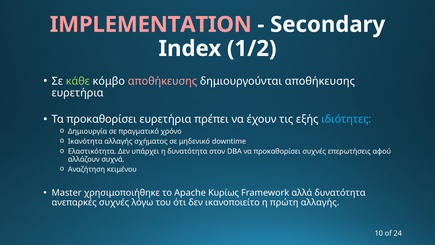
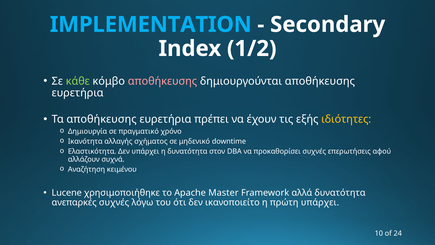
IMPLEMENTATION colour: pink -> light blue
Τα προκαθορίσει: προκαθορίσει -> αποθήκευσης
ιδιότητες colour: light blue -> yellow
Master: Master -> Lucene
Κυρίως: Κυρίως -> Master
πρώτη αλλαγής: αλλαγής -> υπάρχει
